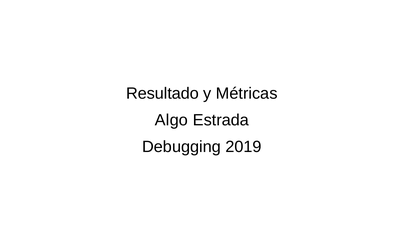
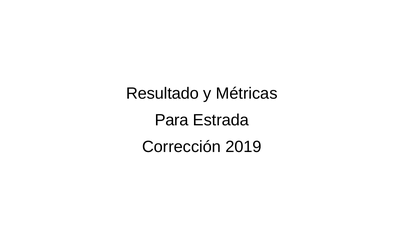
Algo: Algo -> Para
Debugging: Debugging -> Corrección
